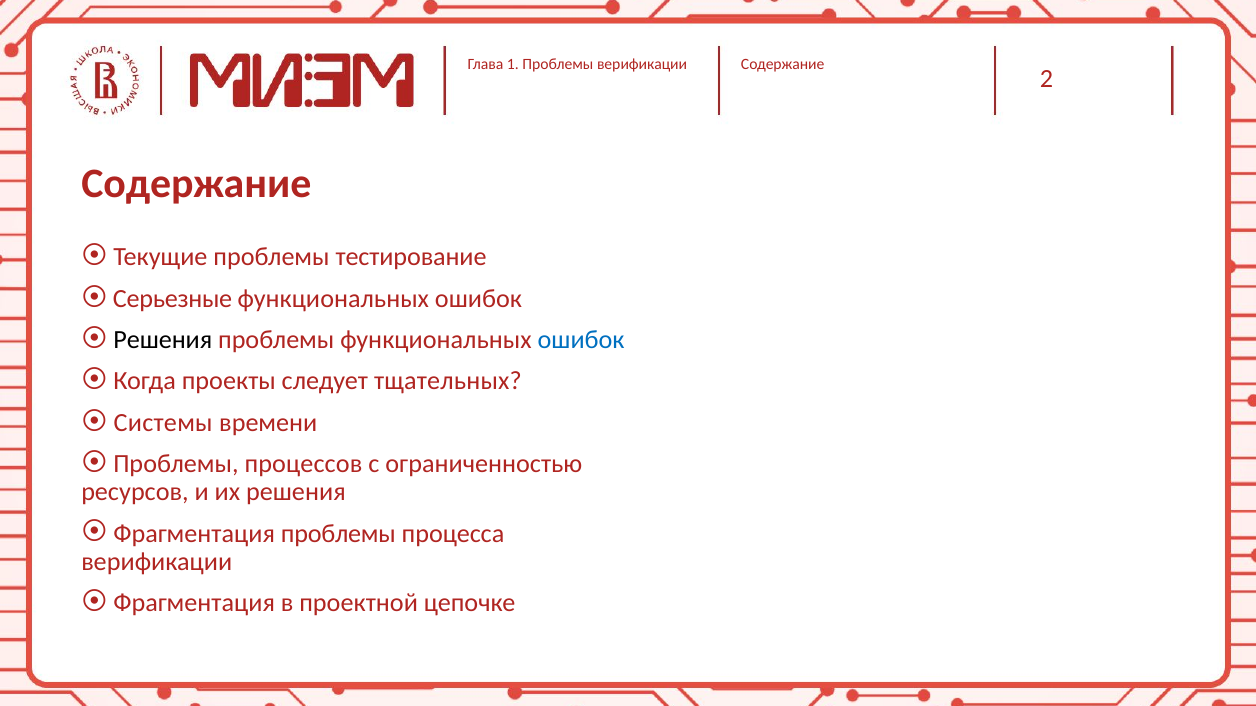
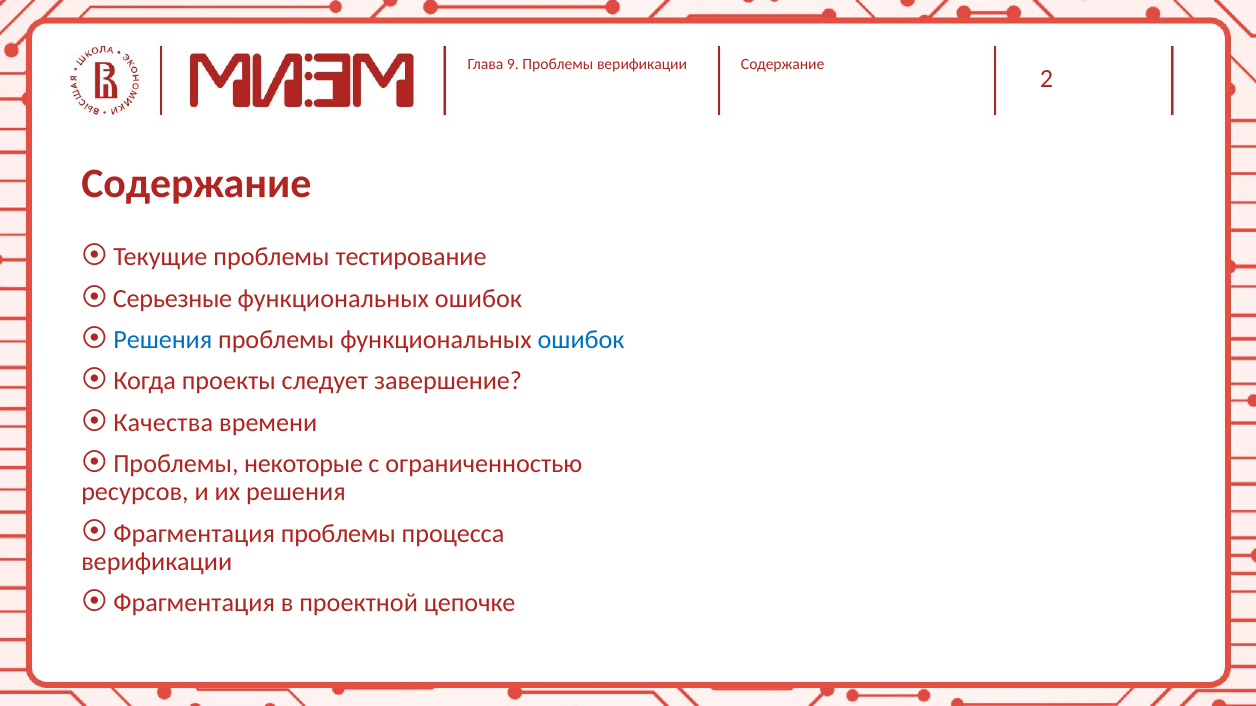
1: 1 -> 9
Решения at (163, 340) colour: black -> blue
тщательных: тщательных -> завершение
Системы: Системы -> Качества
процессов: процессов -> некоторые
